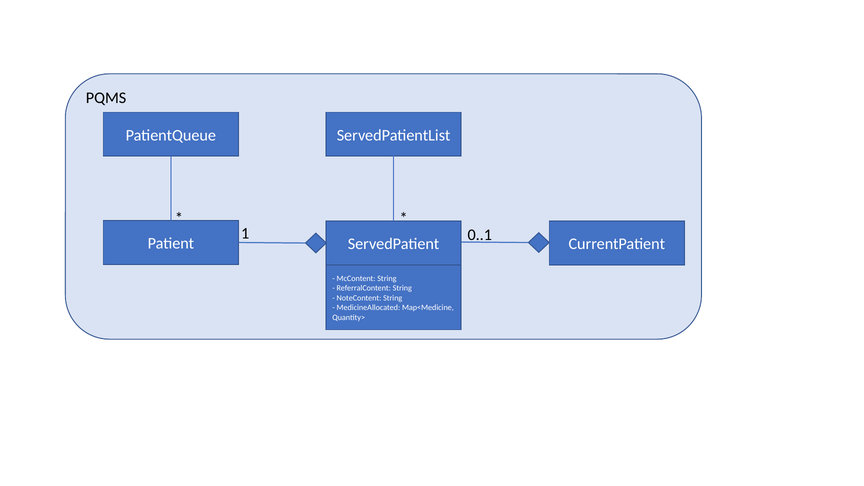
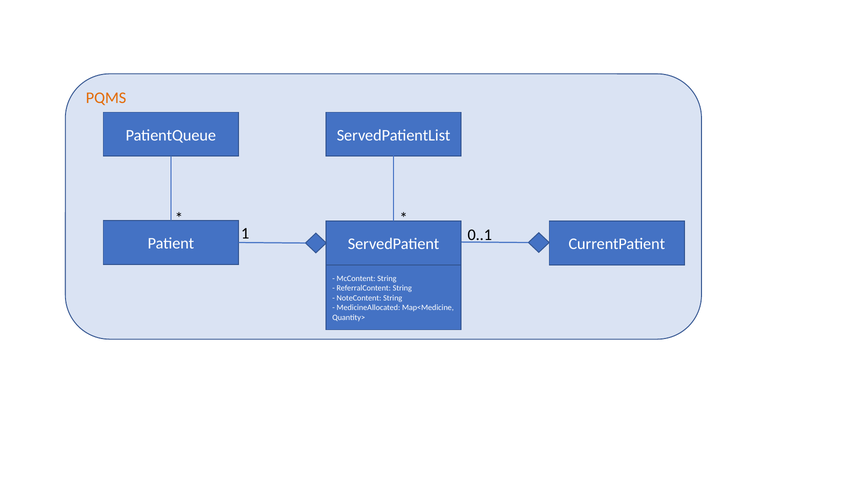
PQMS colour: black -> orange
